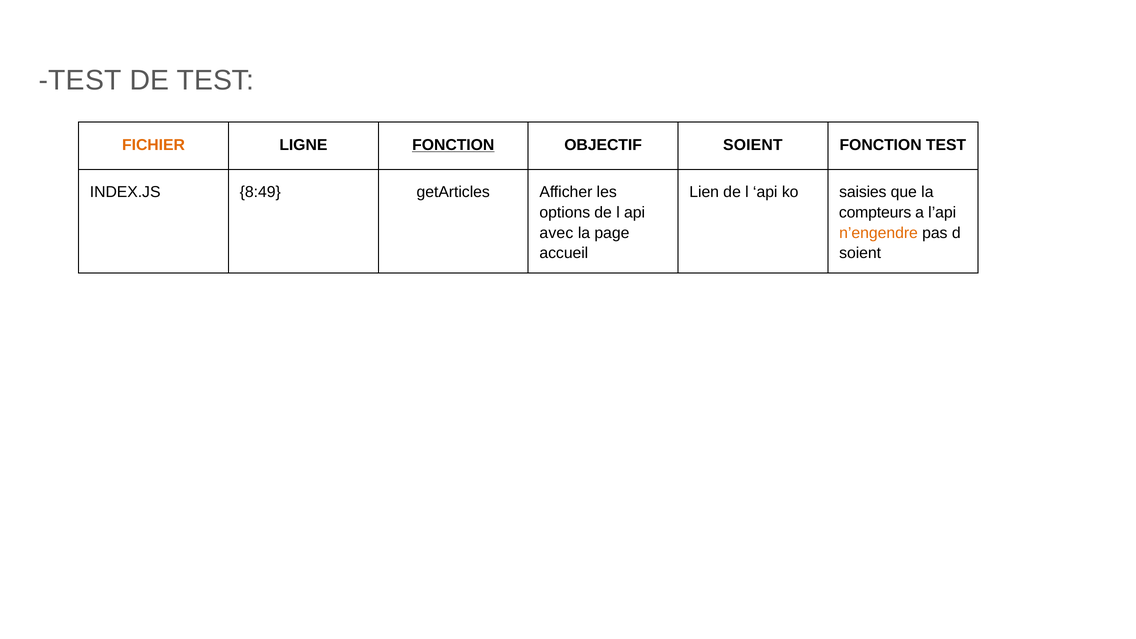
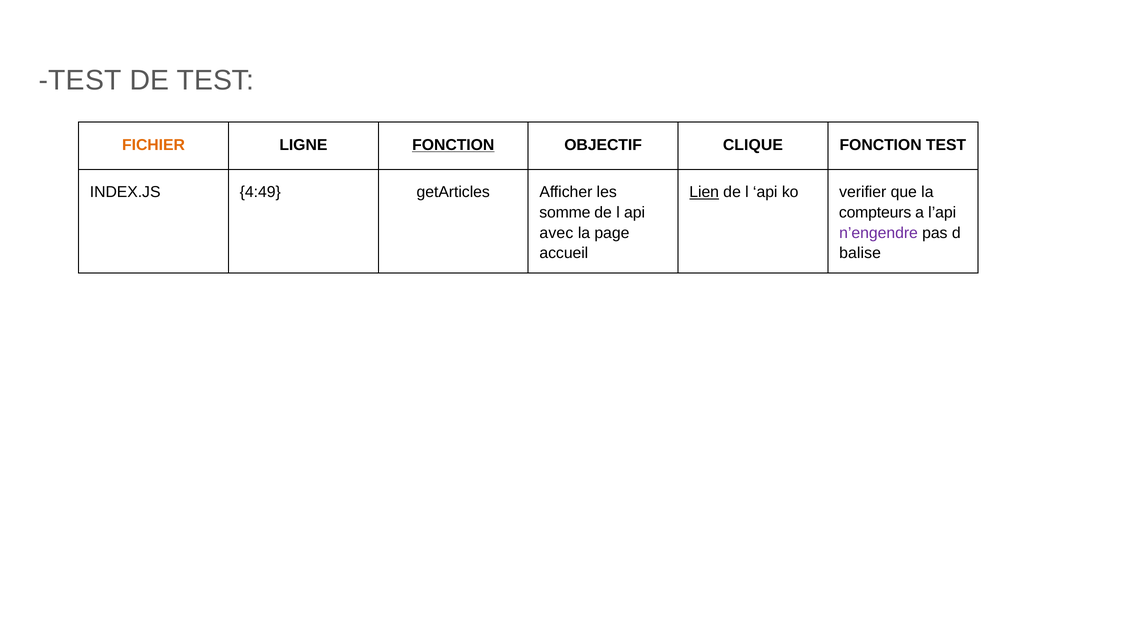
OBJECTIF SOIENT: SOIENT -> CLIQUE
8:49: 8:49 -> 4:49
Lien underline: none -> present
saisies: saisies -> verifier
options: options -> somme
n’engendre colour: orange -> purple
soient at (860, 253): soient -> balise
